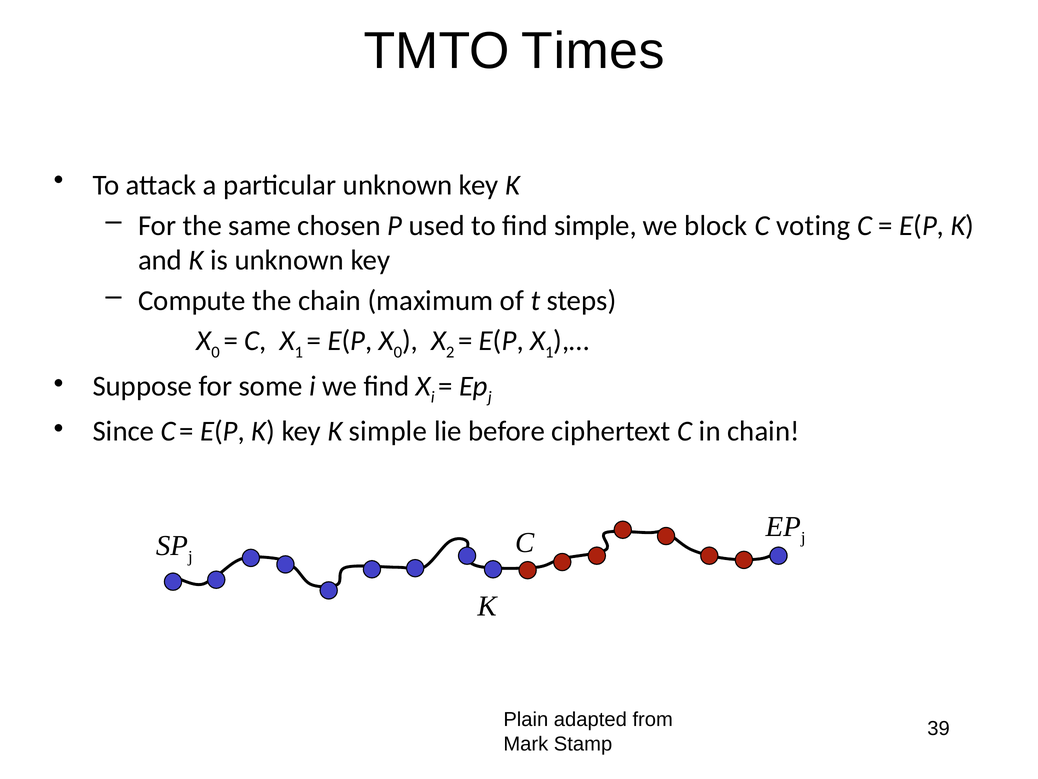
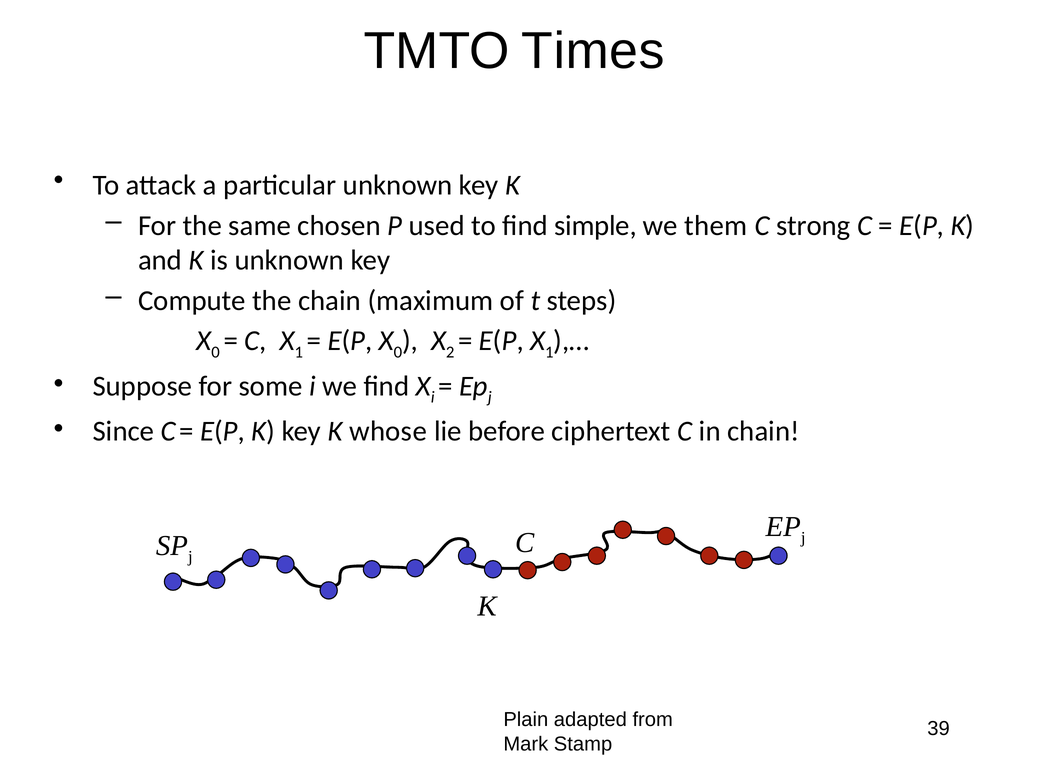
block: block -> them
voting: voting -> strong
K simple: simple -> whose
